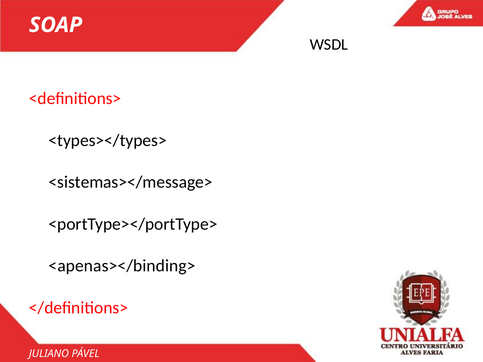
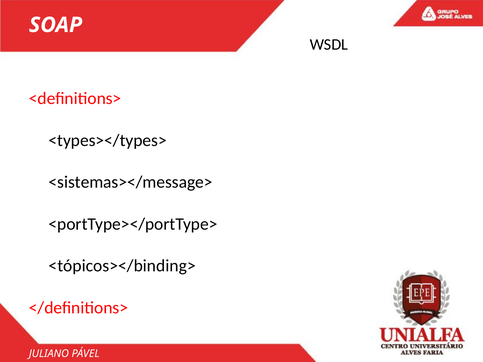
<apenas></binding>: <apenas></binding> -> <tópicos></binding>
